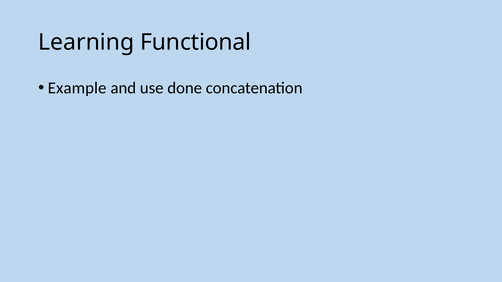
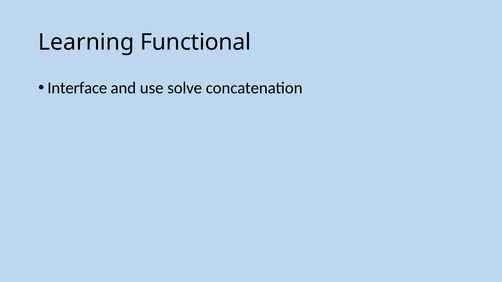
Example: Example -> Interface
done: done -> solve
